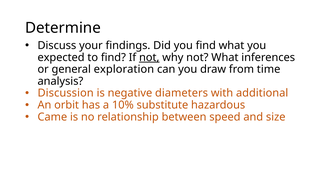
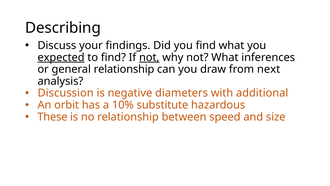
Determine: Determine -> Describing
expected underline: none -> present
general exploration: exploration -> relationship
time: time -> next
Came: Came -> These
